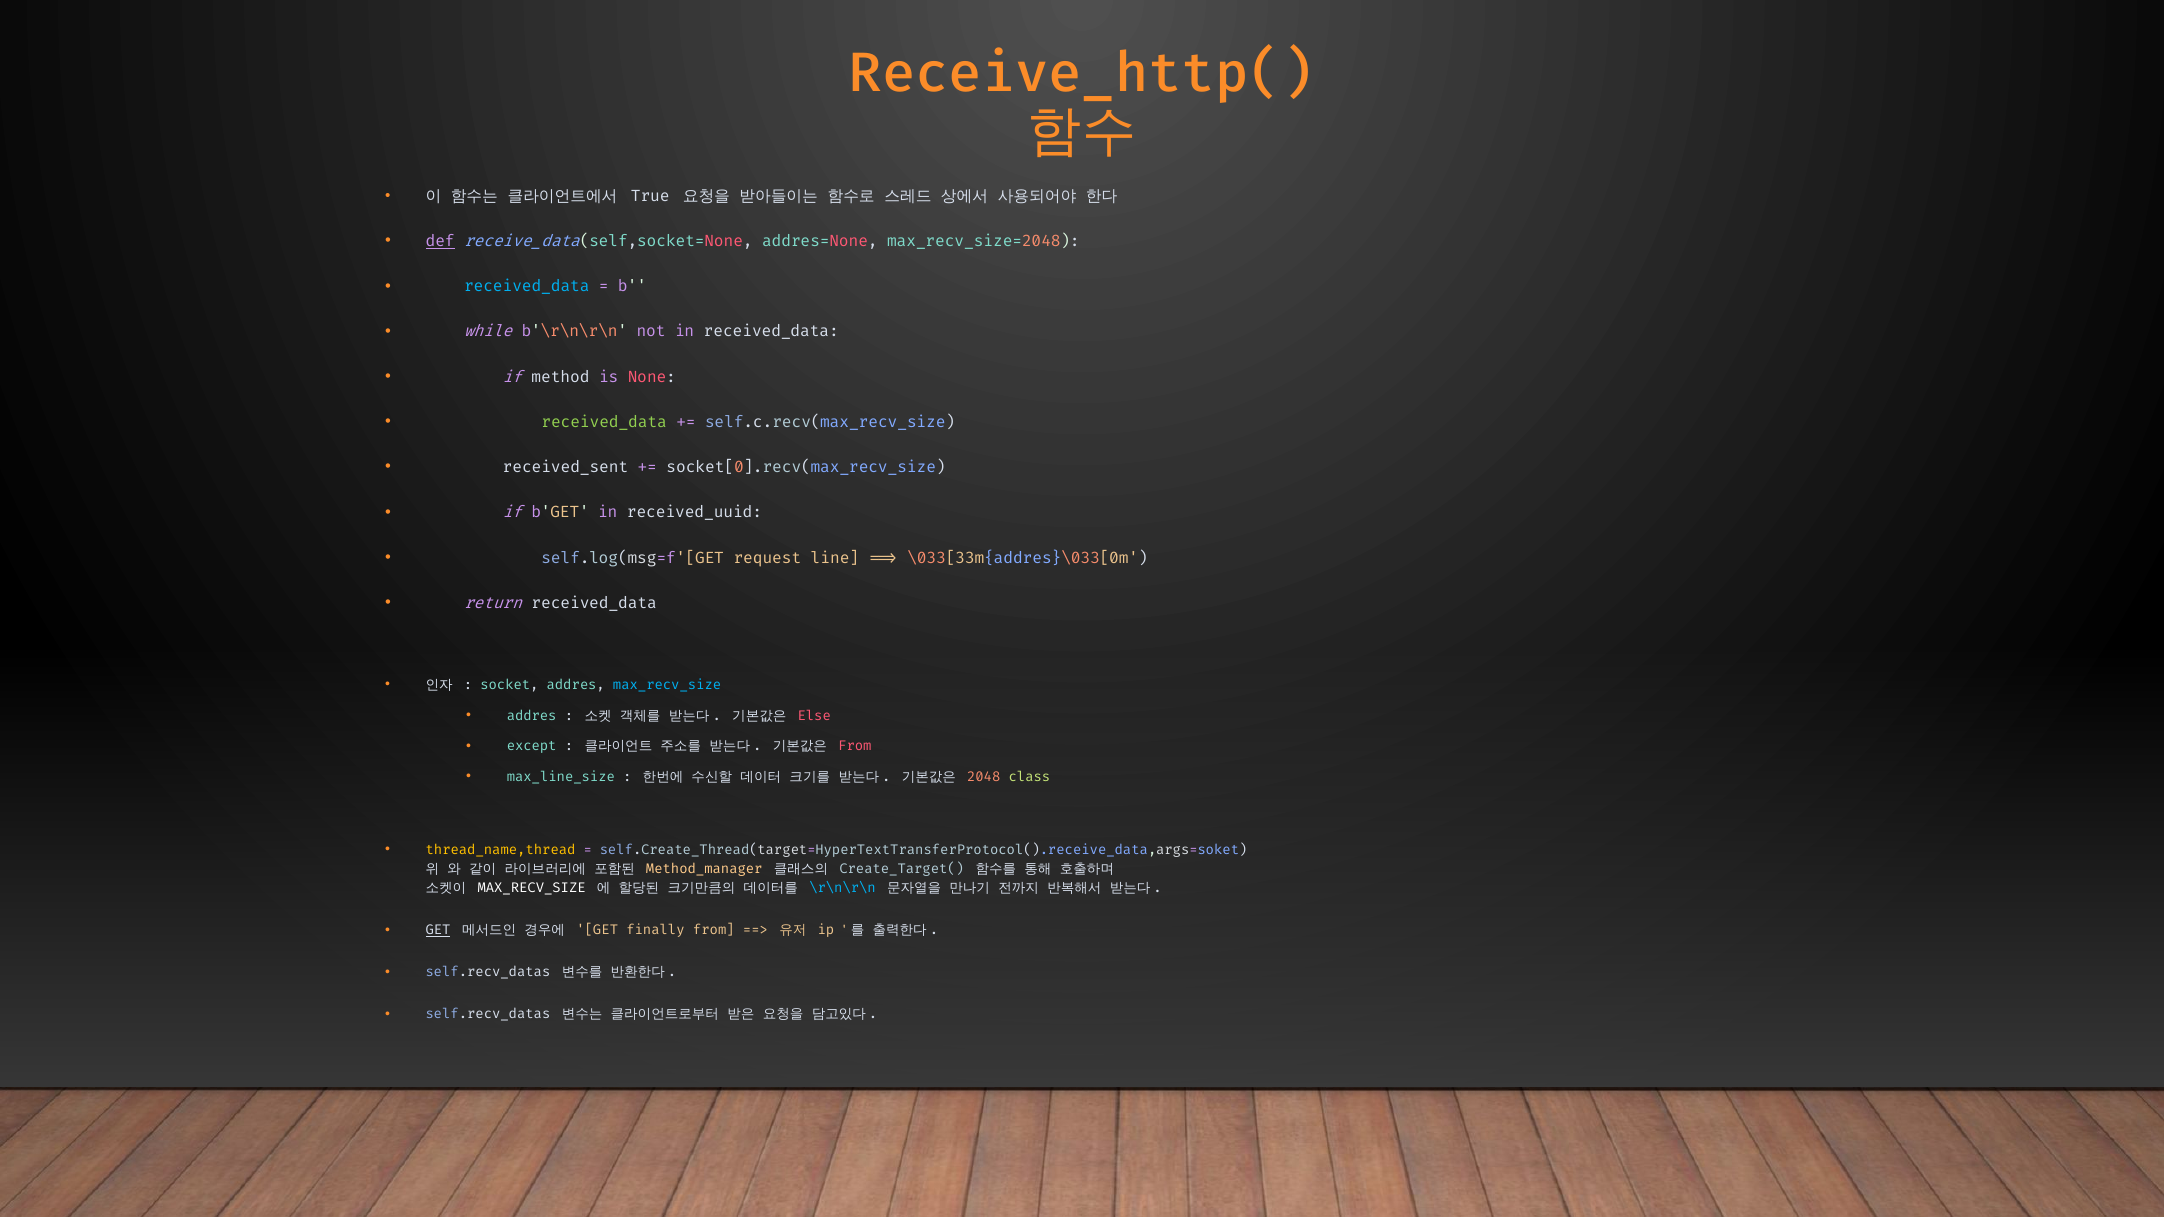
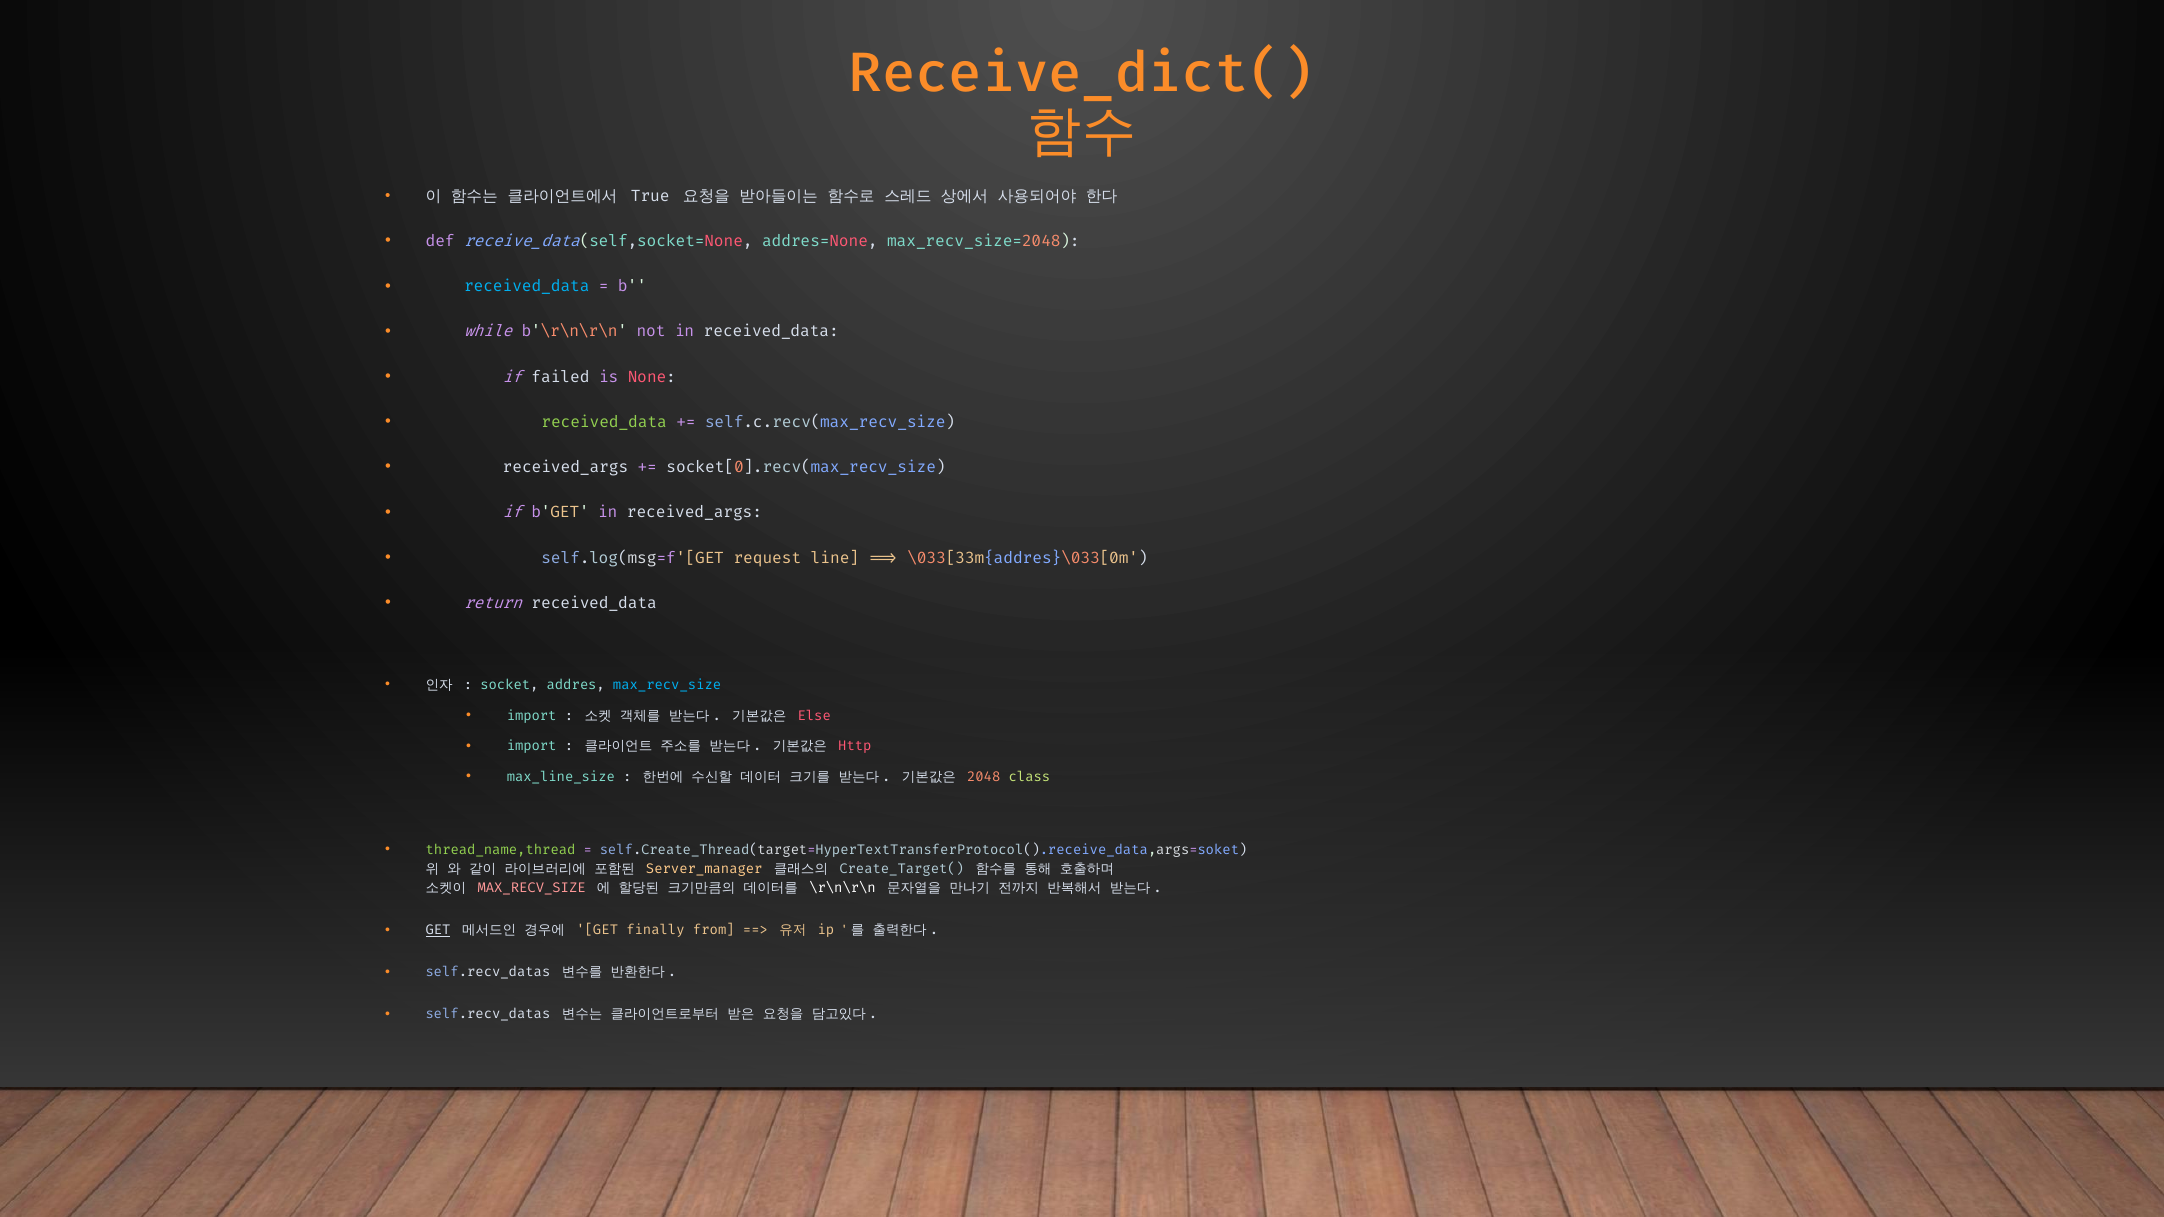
Receive_http(: Receive_http( -> Receive_dict(
def underline: present -> none
method: method -> failed
received_sent at (565, 468): received_sent -> received_args
in received_uuid: received_uuid -> received_args
addres at (532, 716): addres -> import
except at (532, 746): except -> import
From at (855, 746): From -> Http
thread_name,thread colour: yellow -> light green
Method_manager: Method_manager -> Server_manager
MAX_RECV_SIZE at (532, 889) colour: white -> pink
\r\n\r\n colour: light blue -> white
